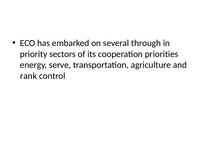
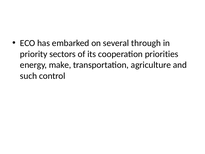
serve: serve -> make
rank: rank -> such
